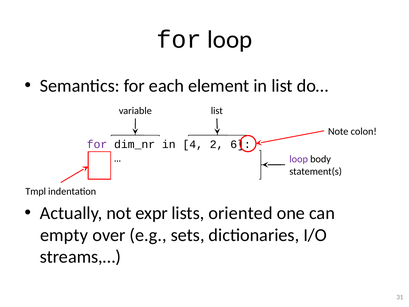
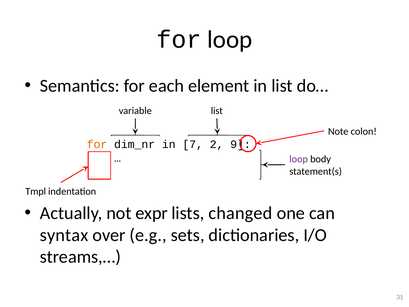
for at (97, 144) colour: purple -> orange
4: 4 -> 7
6: 6 -> 9
oriented: oriented -> changed
empty: empty -> syntax
